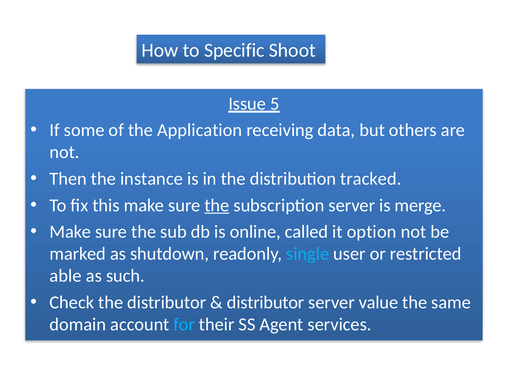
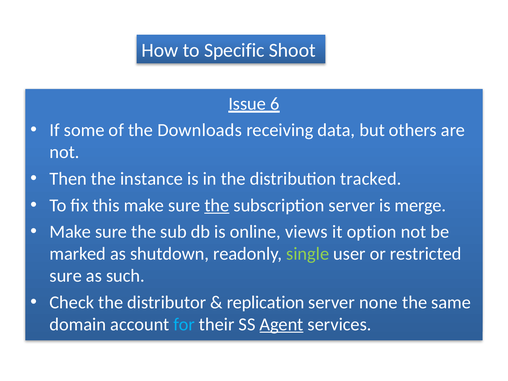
5: 5 -> 6
Application: Application -> Downloads
called: called -> views
single colour: light blue -> light green
able at (66, 276): able -> sure
distributor at (266, 302): distributor -> replication
value: value -> none
Agent underline: none -> present
